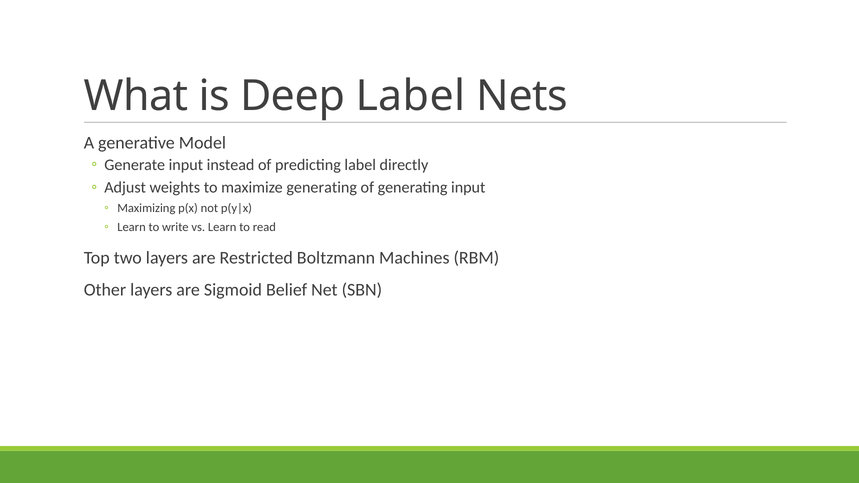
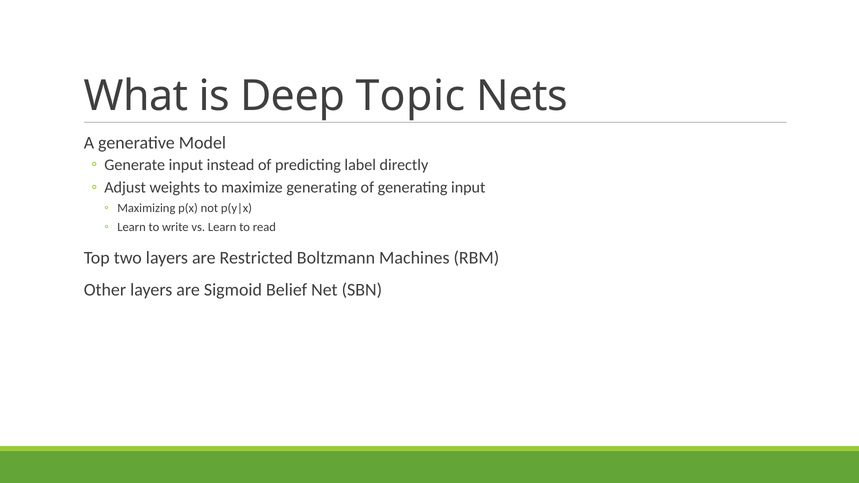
Deep Label: Label -> Topic
